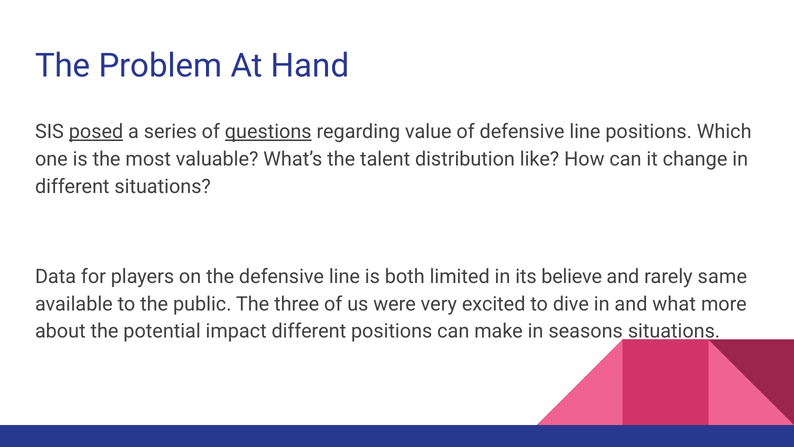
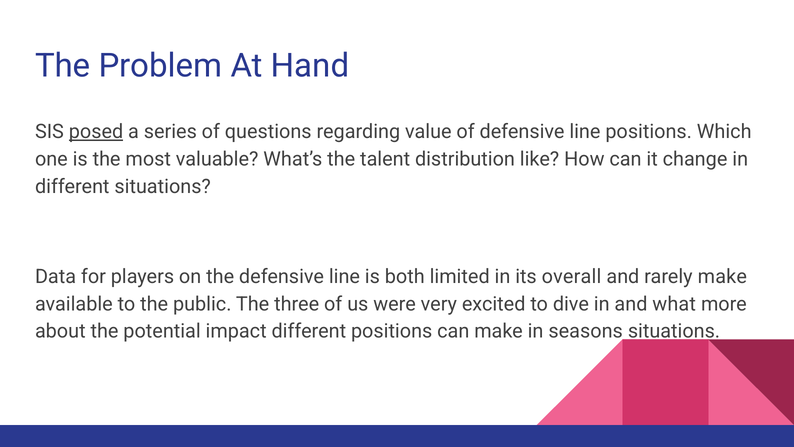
questions underline: present -> none
believe: believe -> overall
rarely same: same -> make
